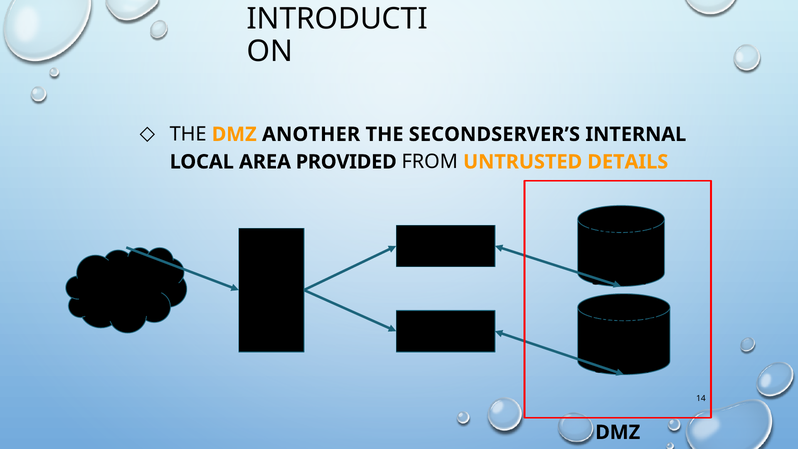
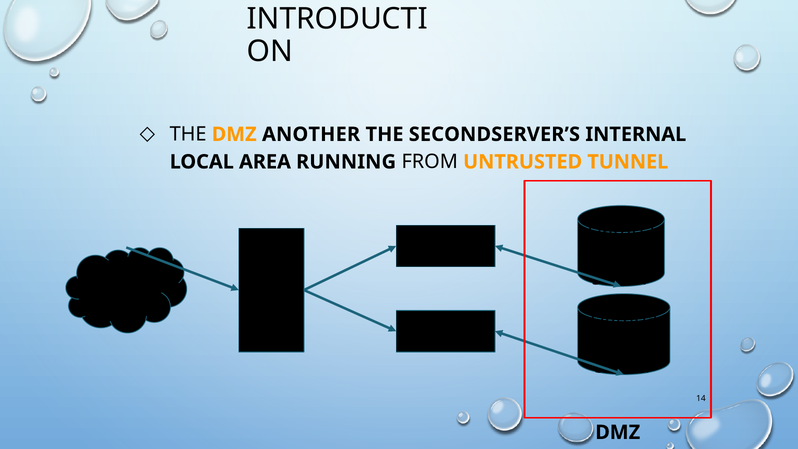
PROVIDED: PROVIDED -> RUNNING
DETAILS: DETAILS -> TUNNEL
